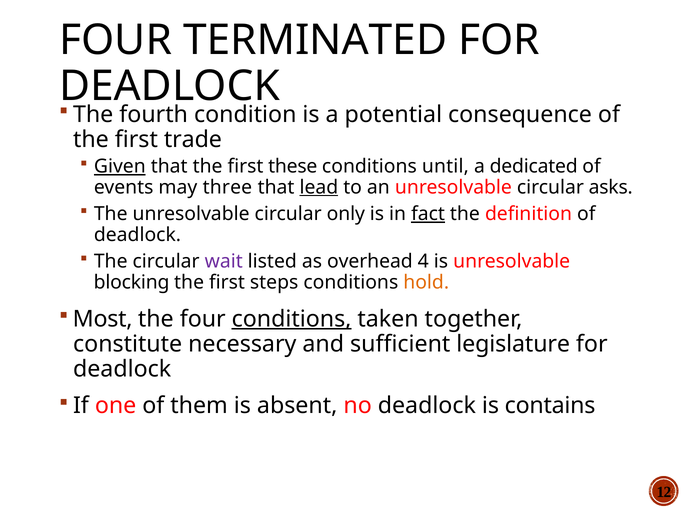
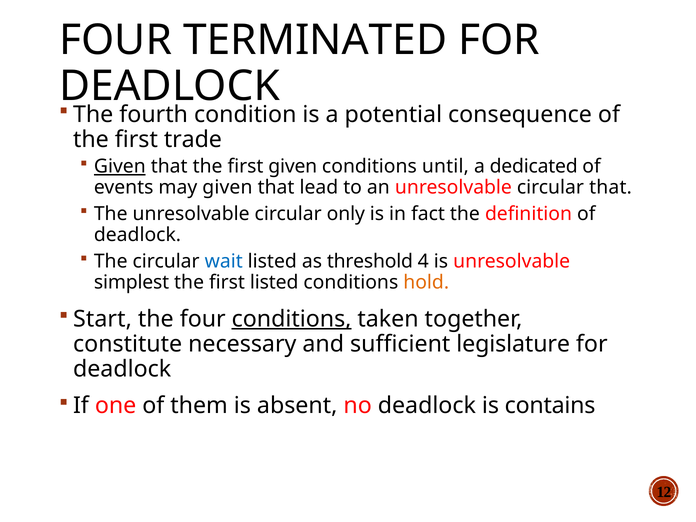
first these: these -> given
may three: three -> given
lead underline: present -> none
circular asks: asks -> that
fact underline: present -> none
wait colour: purple -> blue
overhead: overhead -> threshold
blocking: blocking -> simplest
first steps: steps -> listed
Most: Most -> Start
